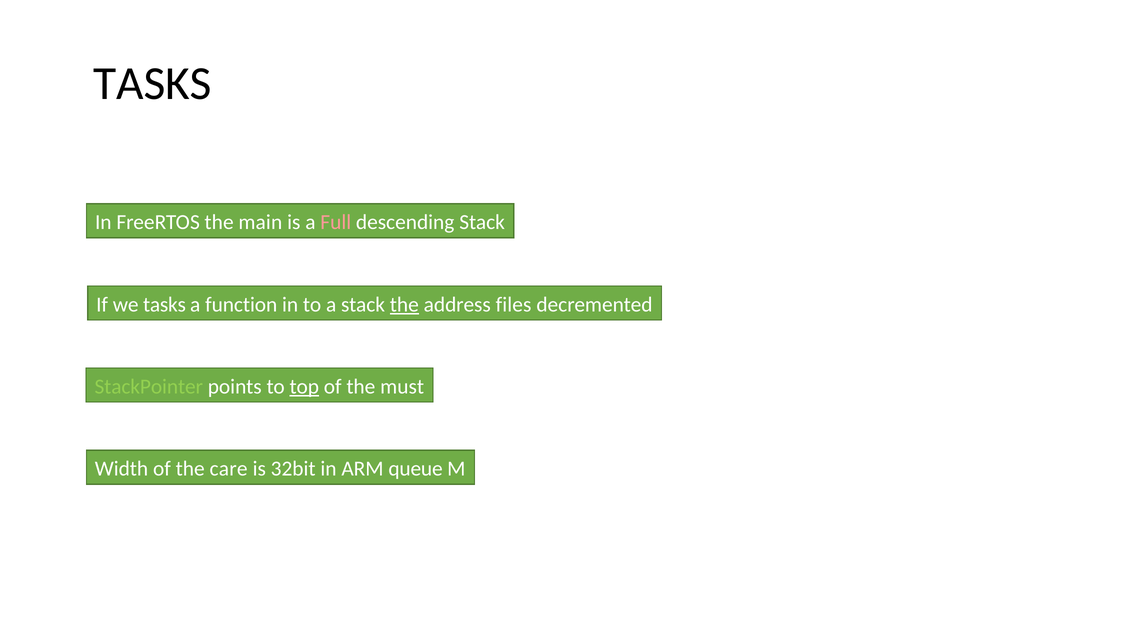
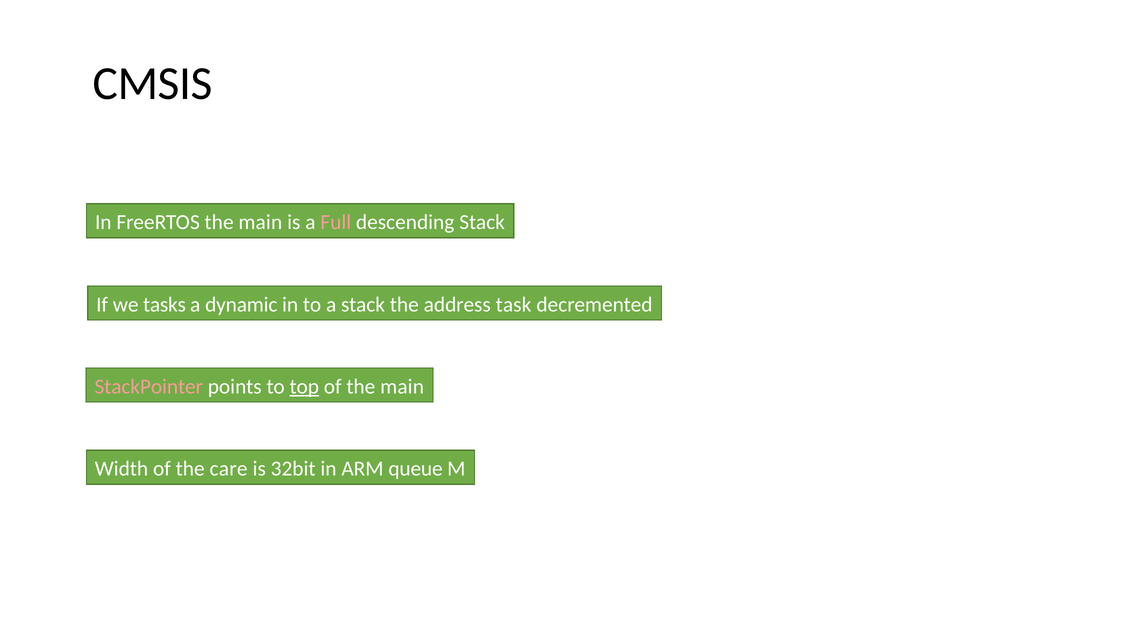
TASKS at (152, 83): TASKS -> CMSIS
function: function -> dynamic
the at (404, 305) underline: present -> none
files: files -> task
StackPointer colour: light green -> pink
of the must: must -> main
